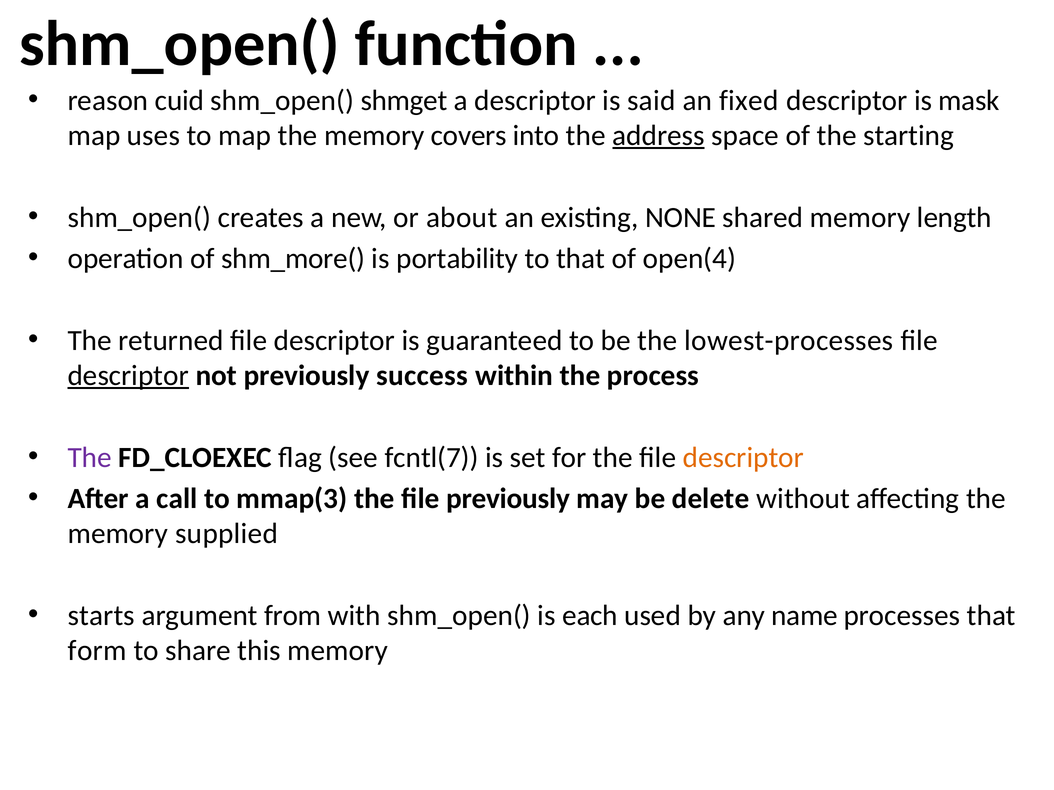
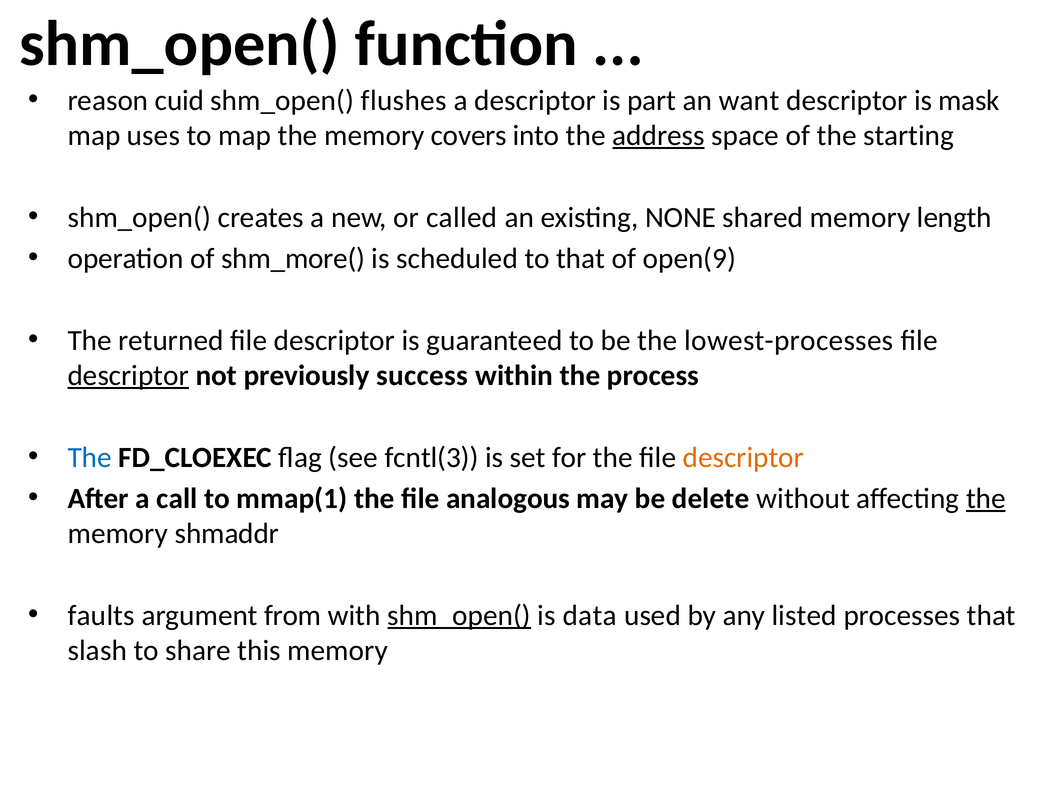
shmget: shmget -> flushes
said: said -> part
fixed: fixed -> want
about: about -> called
portability: portability -> scheduled
open(4: open(4 -> open(9
The at (90, 458) colour: purple -> blue
fcntl(7: fcntl(7 -> fcntl(3
mmap(3: mmap(3 -> mmap(1
file previously: previously -> analogous
the at (986, 499) underline: none -> present
supplied: supplied -> shmaddr
starts: starts -> faults
shm_open( at (459, 616) underline: none -> present
each: each -> data
name: name -> listed
form: form -> slash
